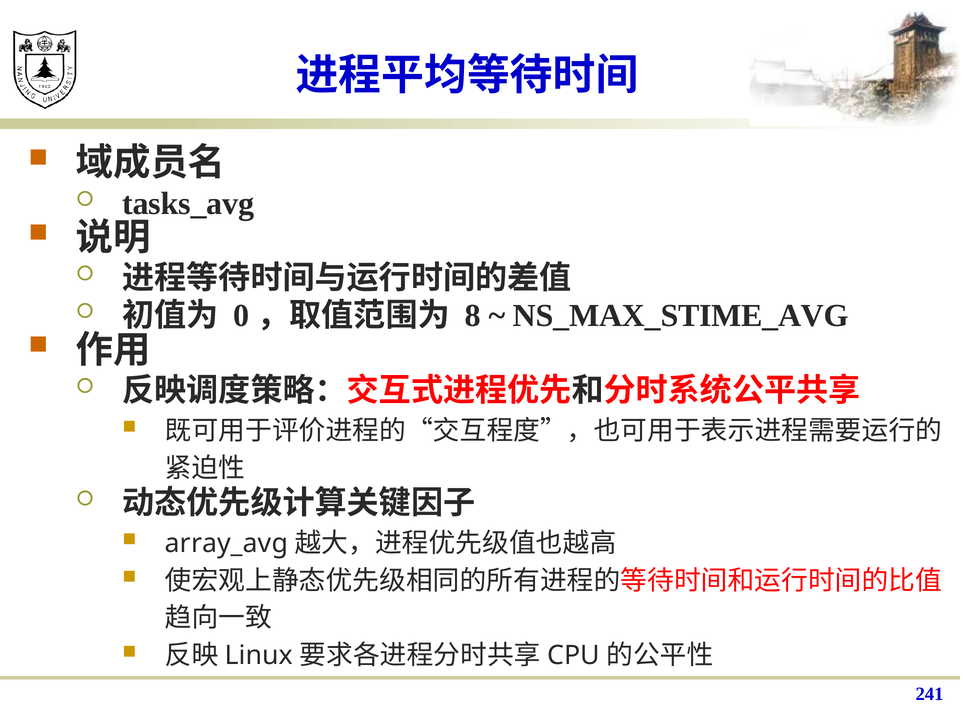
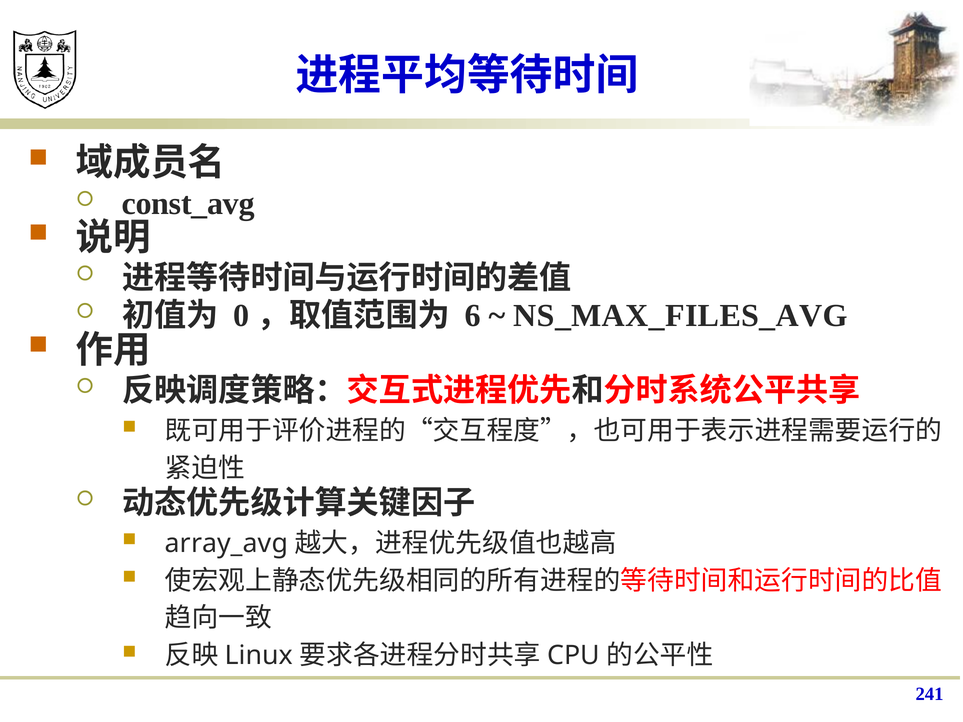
tasks_avg: tasks_avg -> const_avg
8: 8 -> 6
NS_MAX_STIME_AVG: NS_MAX_STIME_AVG -> NS_MAX_FILES_AVG
